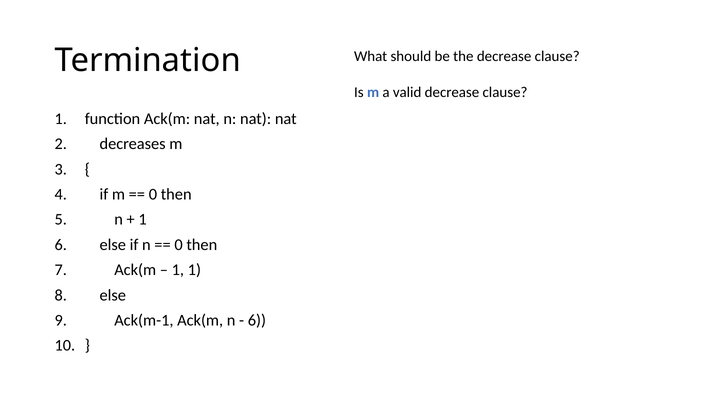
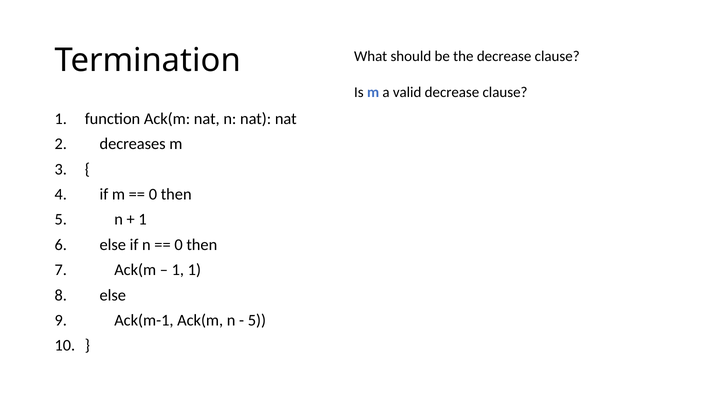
6 at (257, 320): 6 -> 5
